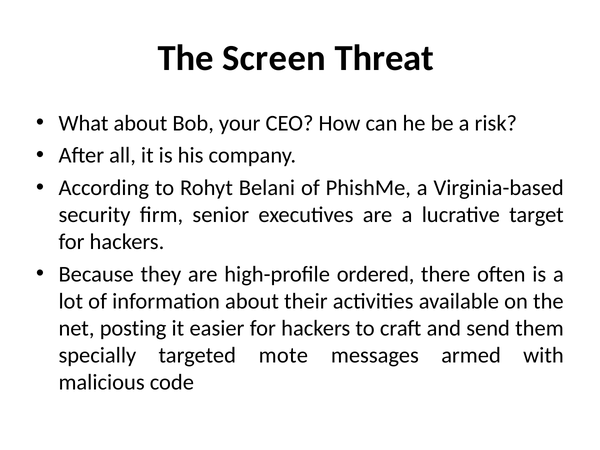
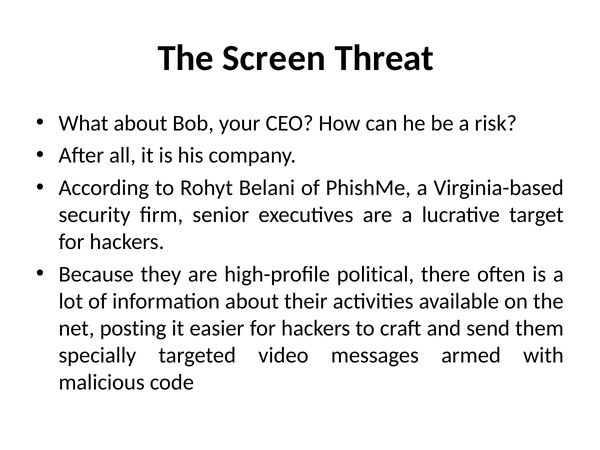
ordered: ordered -> political
mote: mote -> video
